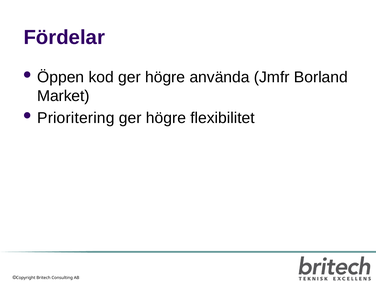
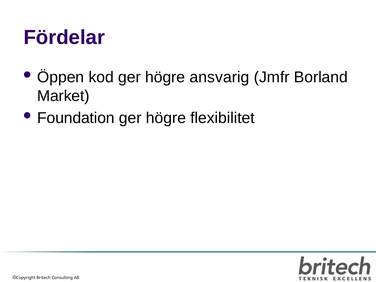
använda: använda -> ansvarig
Prioritering: Prioritering -> Foundation
